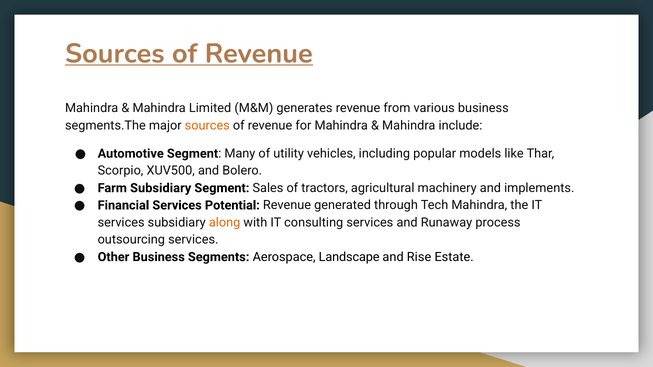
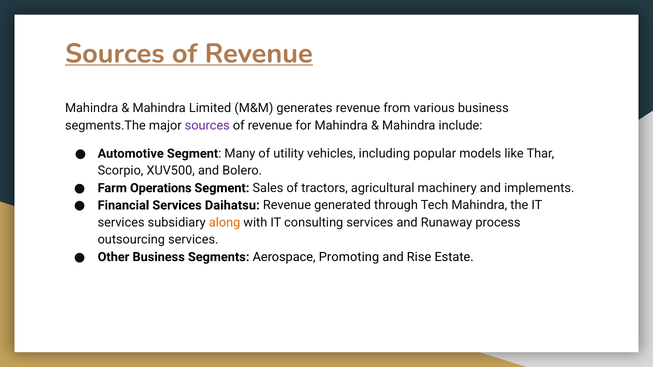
sources at (207, 126) colour: orange -> purple
Farm Subsidiary: Subsidiary -> Operations
Potential: Potential -> Daihatsu
Landscape: Landscape -> Promoting
